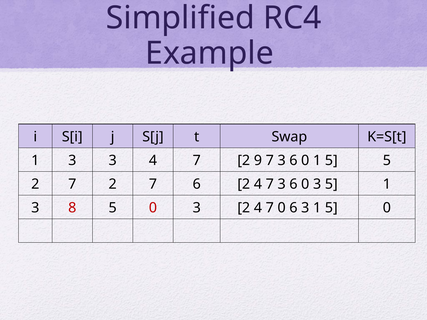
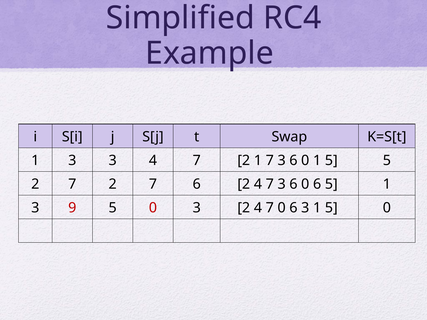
2 9: 9 -> 1
6 0 3: 3 -> 6
8: 8 -> 9
